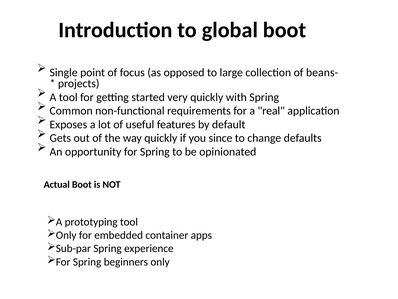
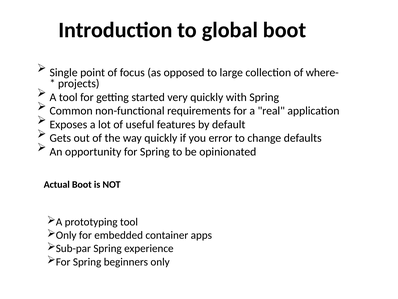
beans-: beans- -> where-
since: since -> error
